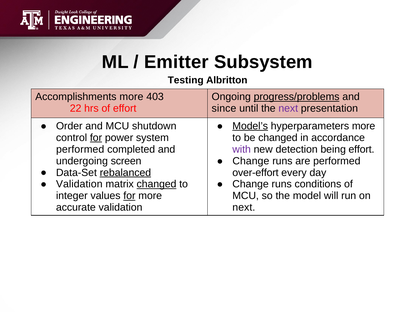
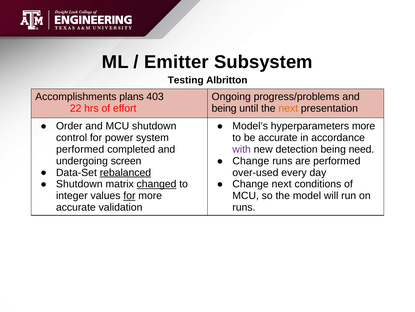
Accomplishments more: more -> plans
progress/problems underline: present -> none
since at (224, 108): since -> being
next at (288, 108) colour: purple -> orange
Model’s underline: present -> none
for at (96, 137) underline: present -> none
be changed: changed -> accurate
being effort: effort -> need
over-effort: over-effort -> over-used
Validation at (79, 184): Validation -> Shutdown
runs at (282, 184): runs -> next
next at (244, 207): next -> runs
